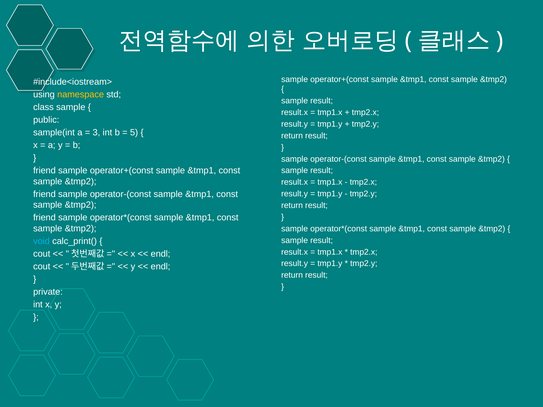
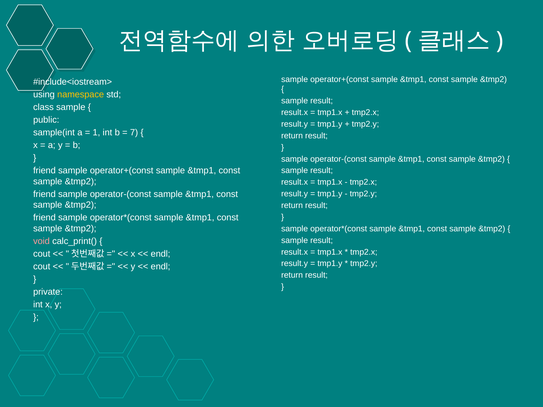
3: 3 -> 1
5: 5 -> 7
void colour: light blue -> pink
